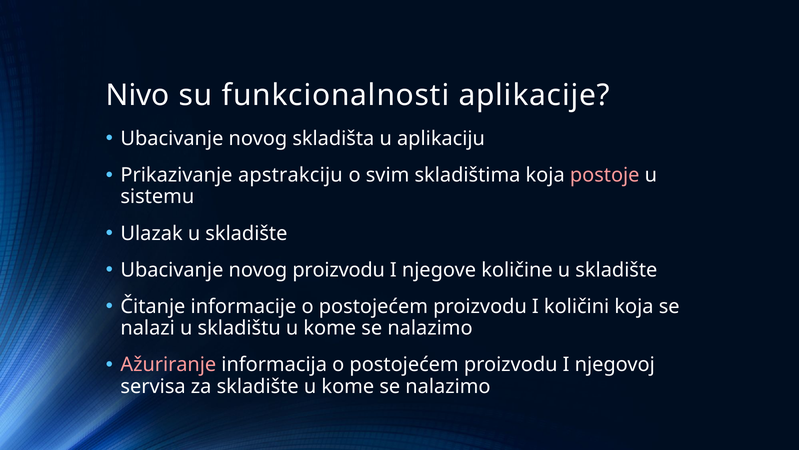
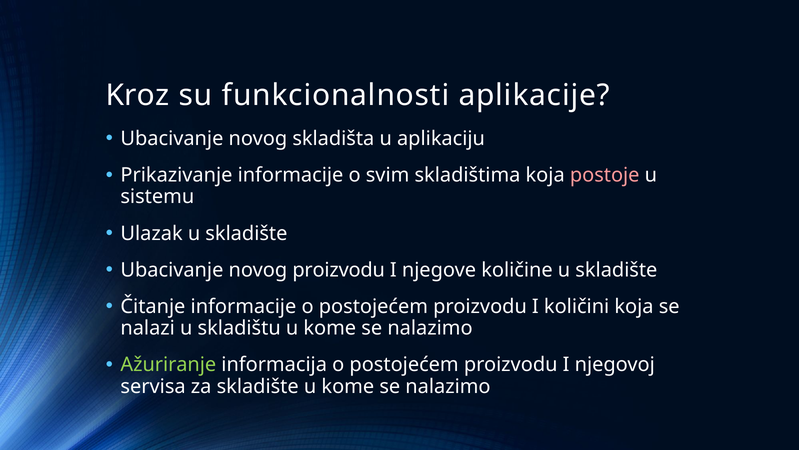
Nivo: Nivo -> Kroz
Prikazivanje apstrakciju: apstrakciju -> informacije
Ažuriranje colour: pink -> light green
